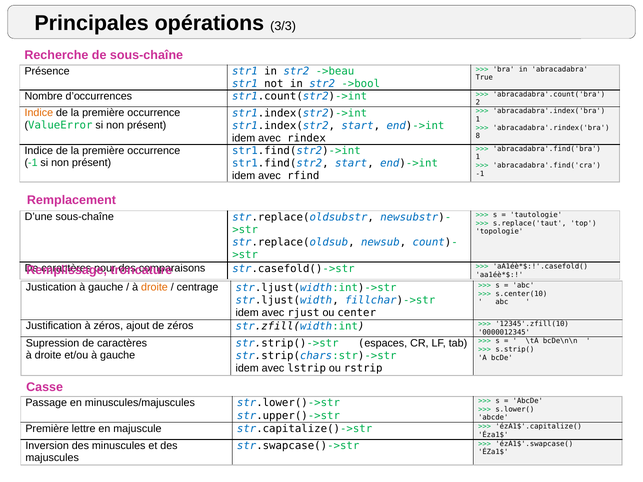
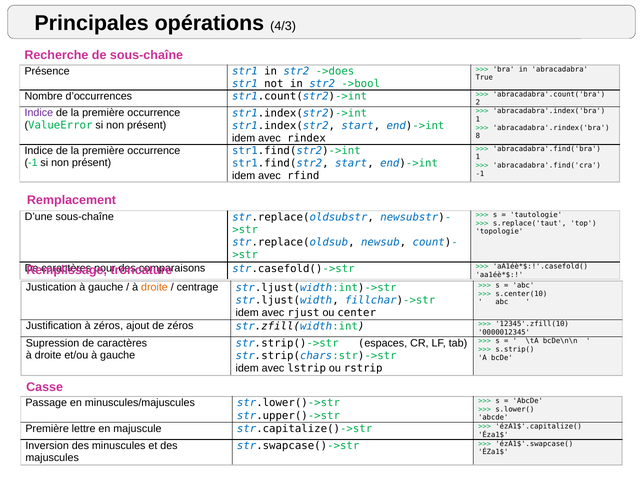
3/3: 3/3 -> 4/3
->beau: ->beau -> ->does
Indice at (39, 113) colour: orange -> purple
